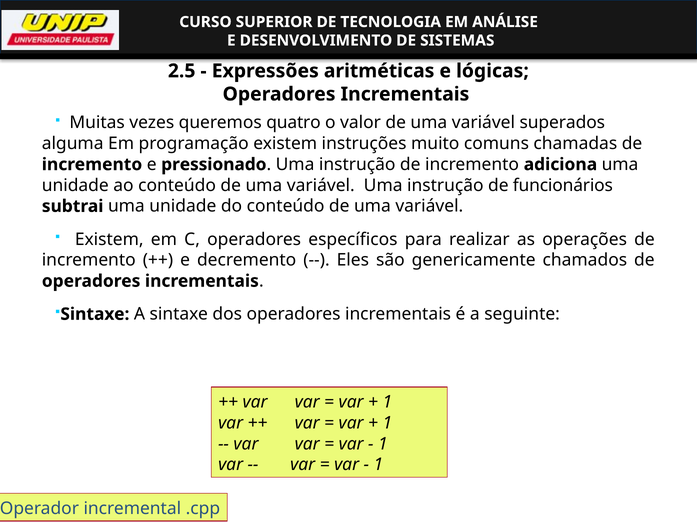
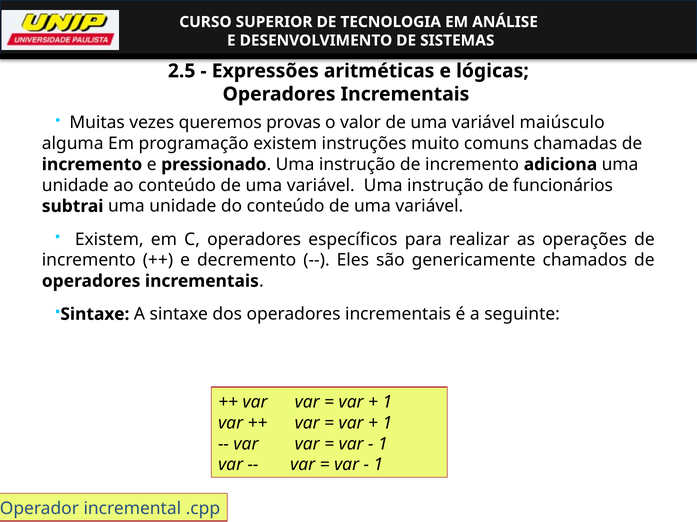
quatro: quatro -> provas
superados: superados -> maiúsculo
